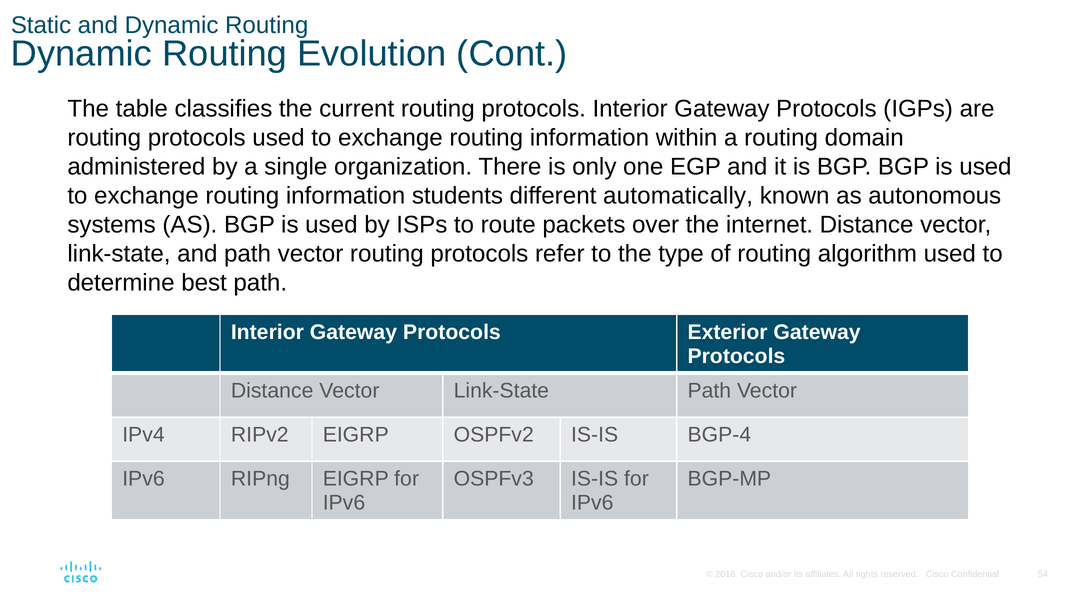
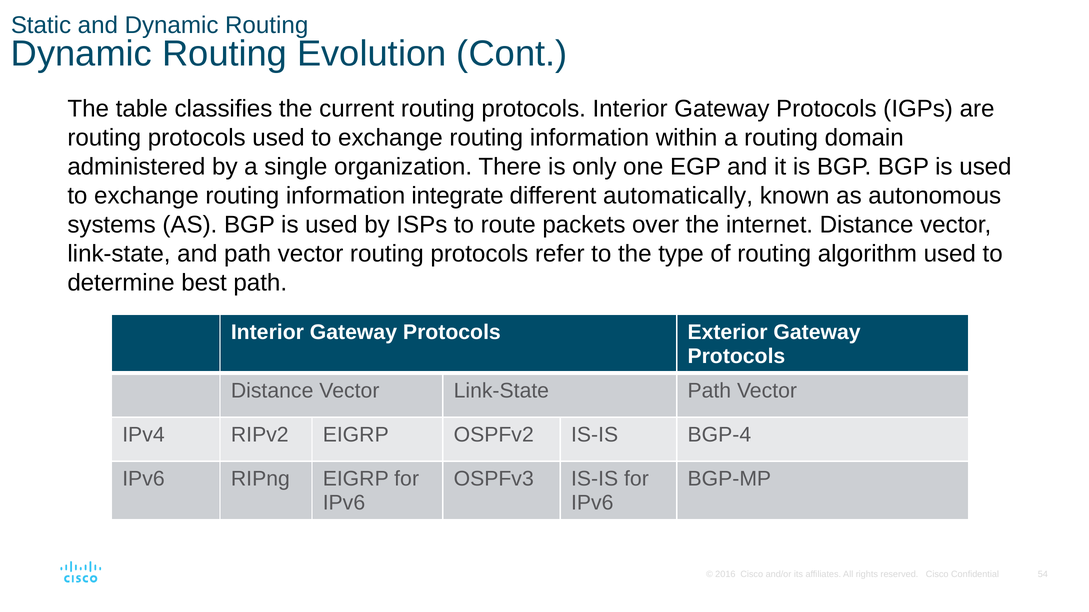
students: students -> integrate
